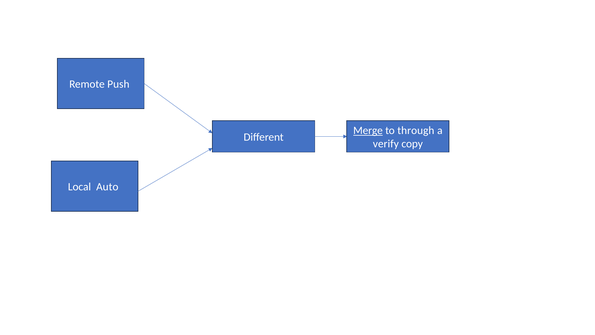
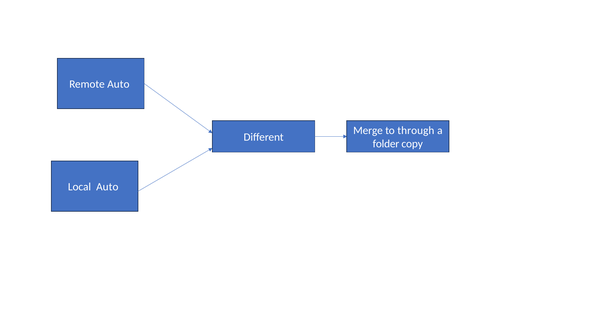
Remote Push: Push -> Auto
Merge underline: present -> none
verify: verify -> folder
